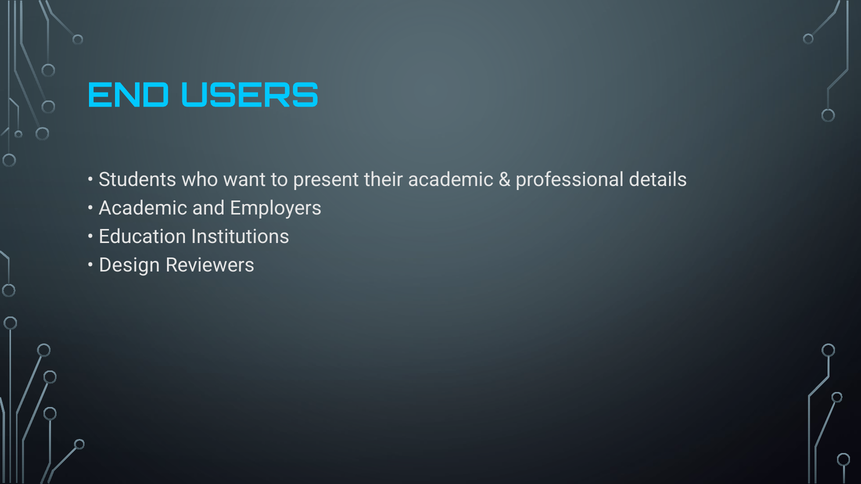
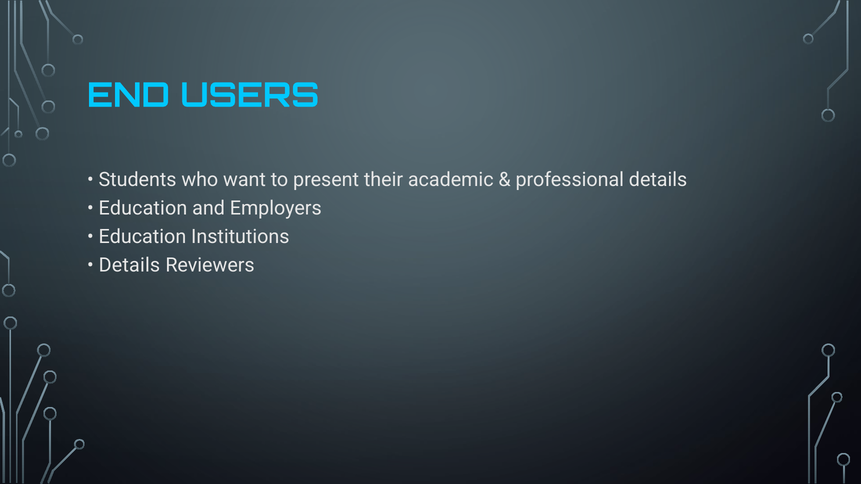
Academic at (143, 208): Academic -> Education
Design at (129, 265): Design -> Details
